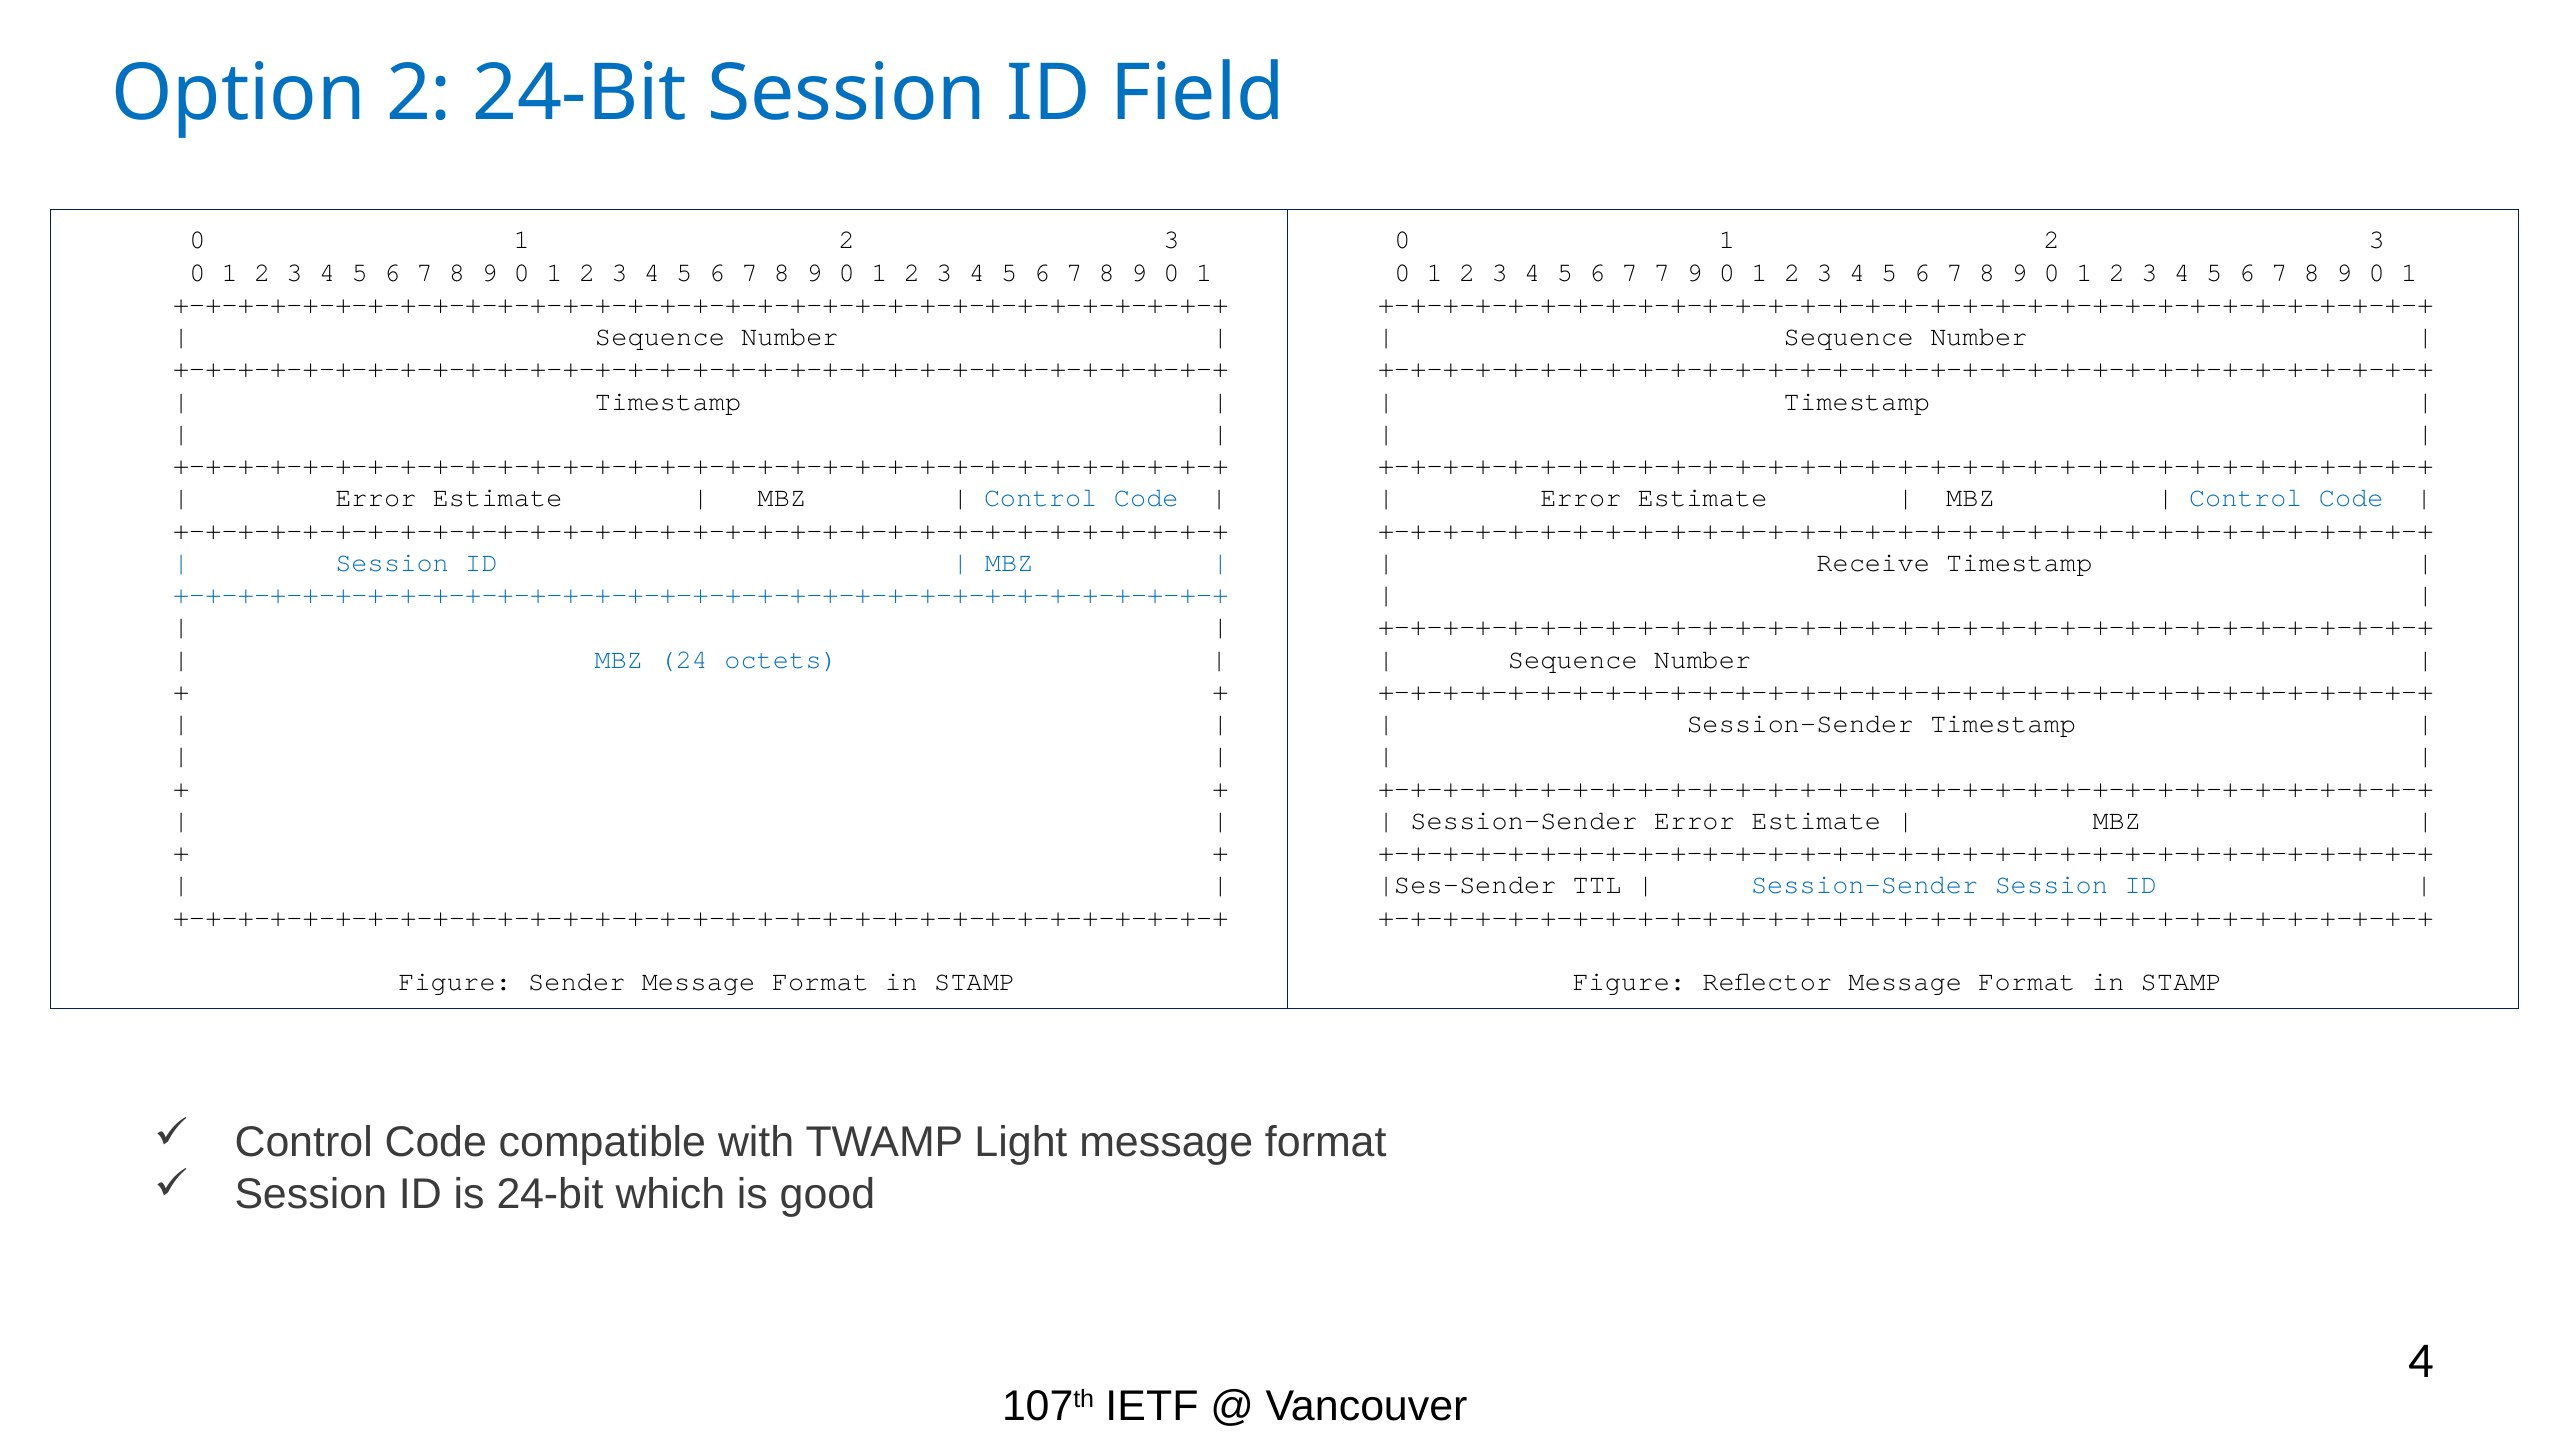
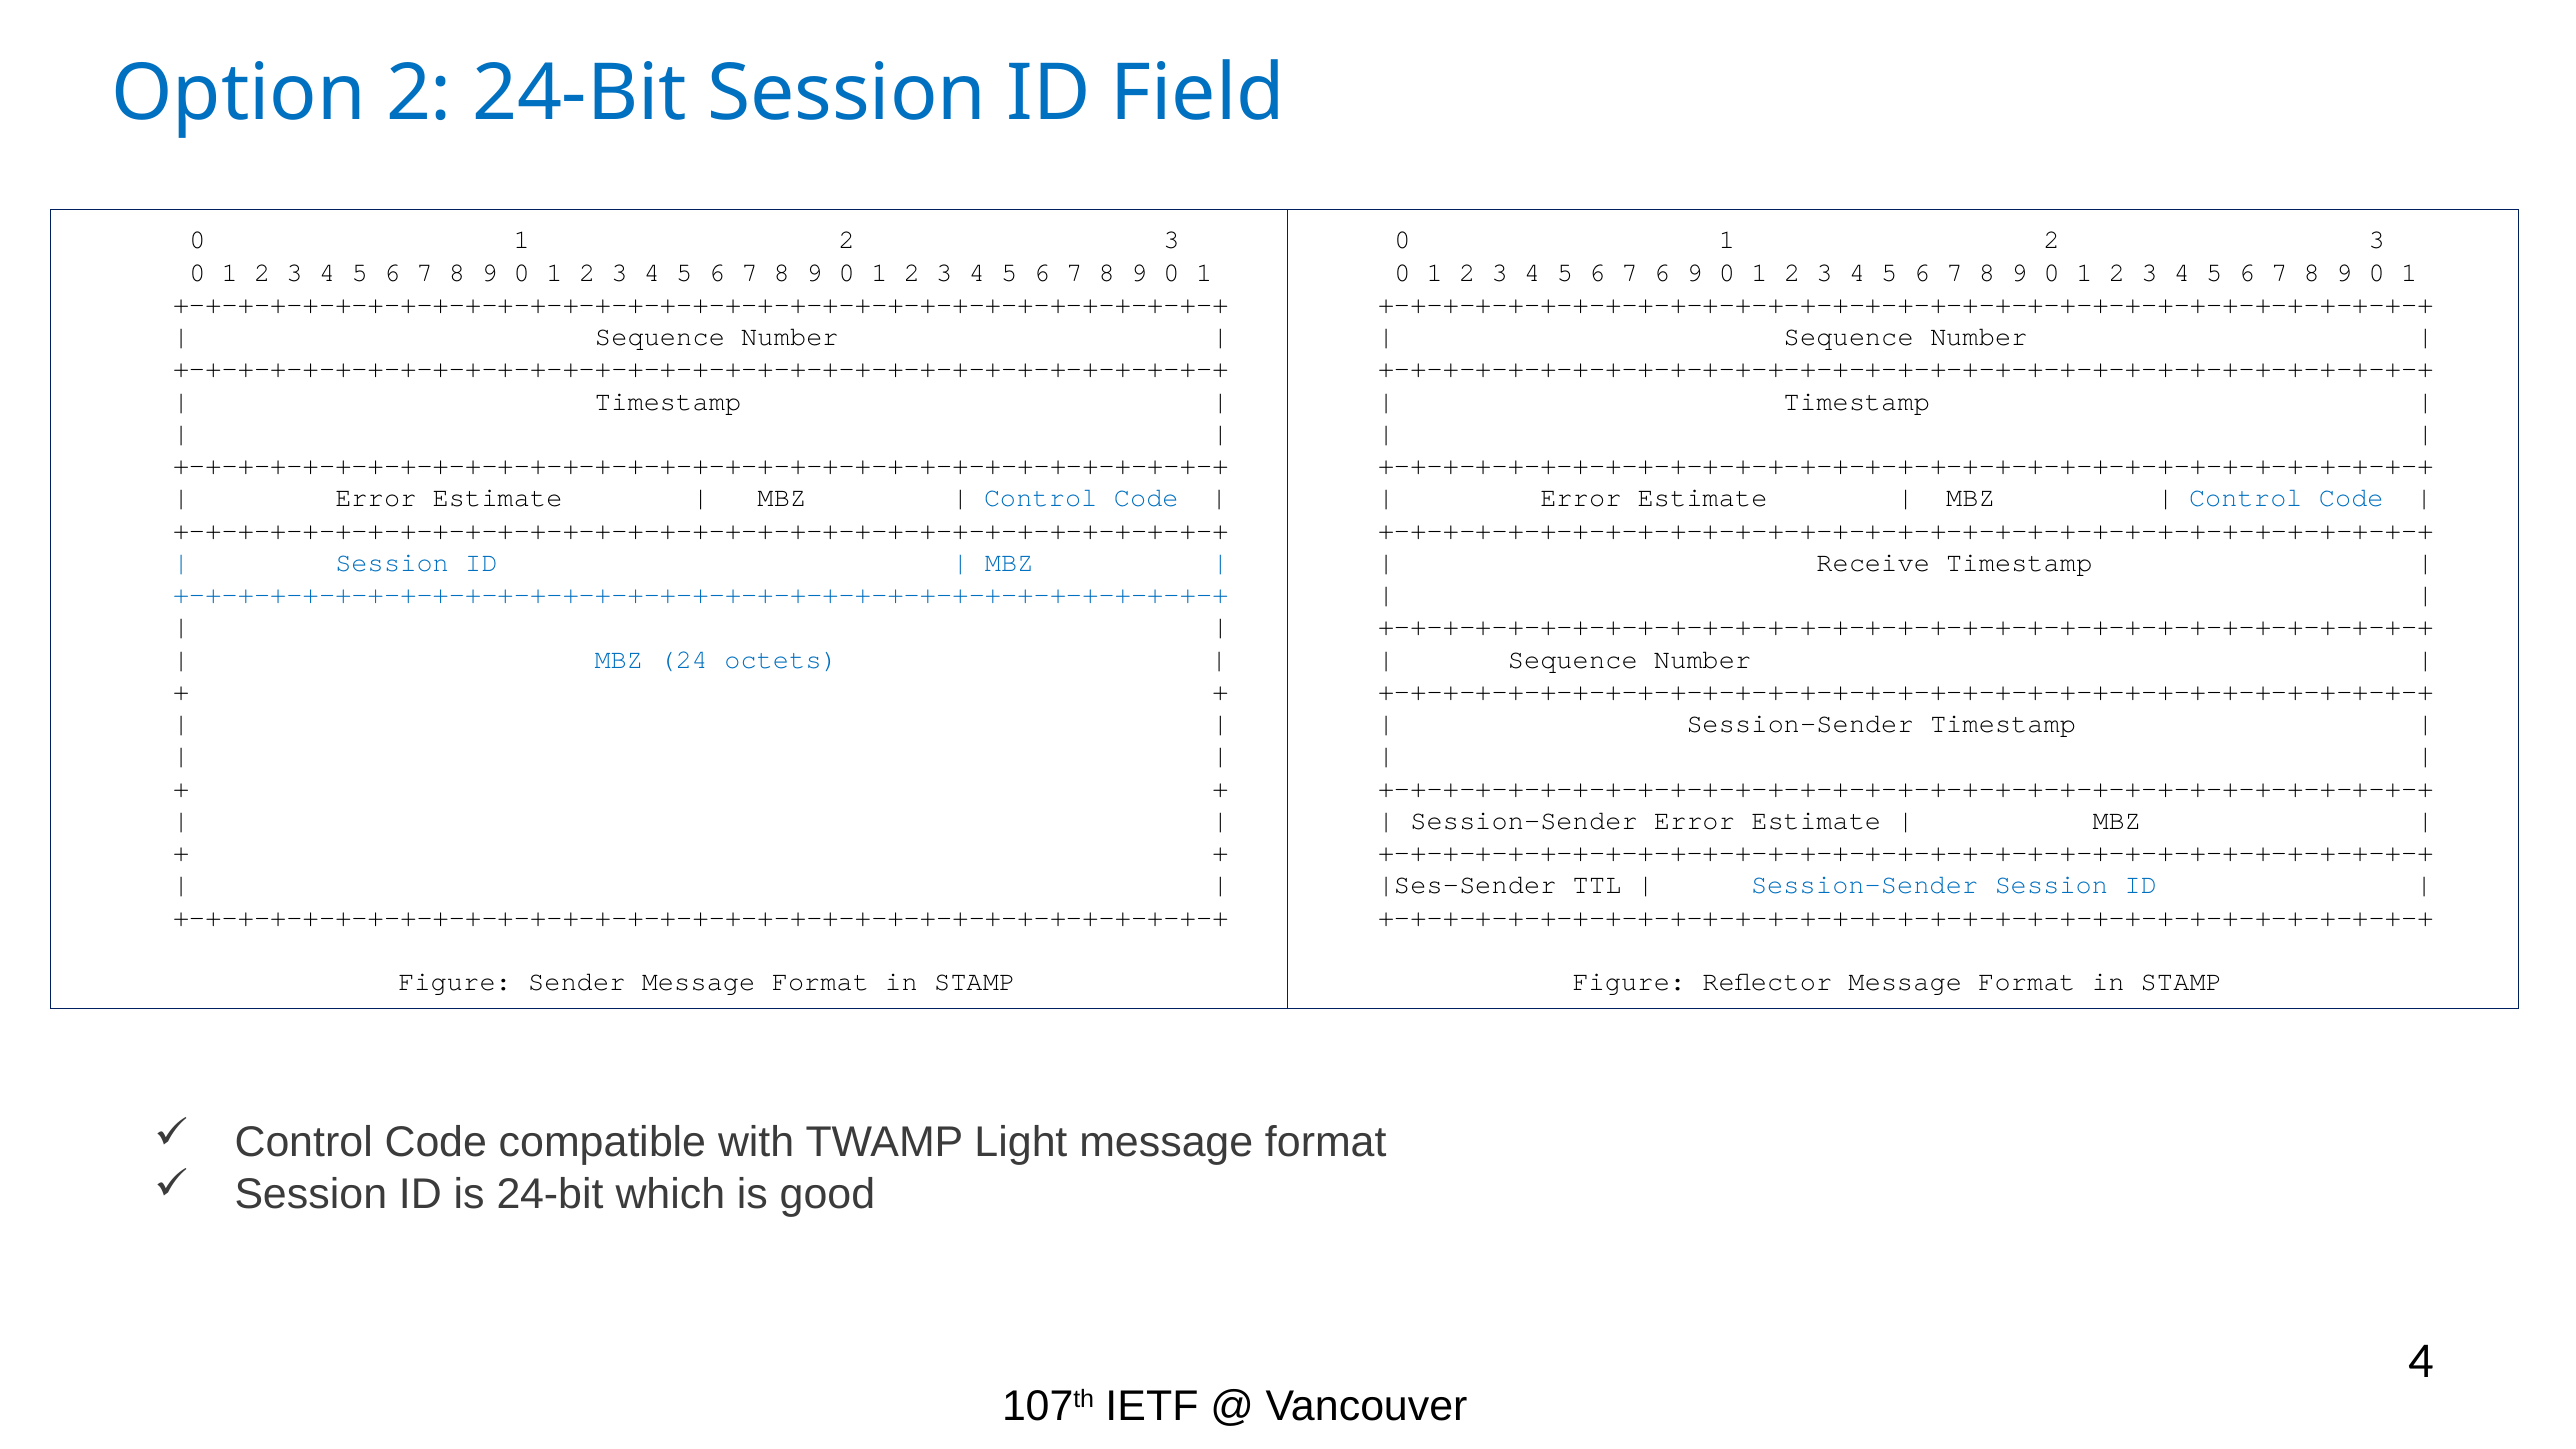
7 7: 7 -> 6
